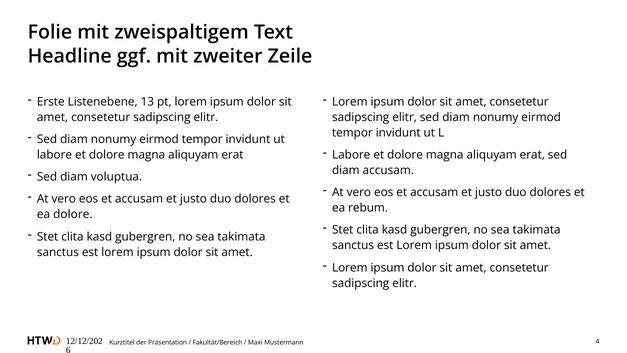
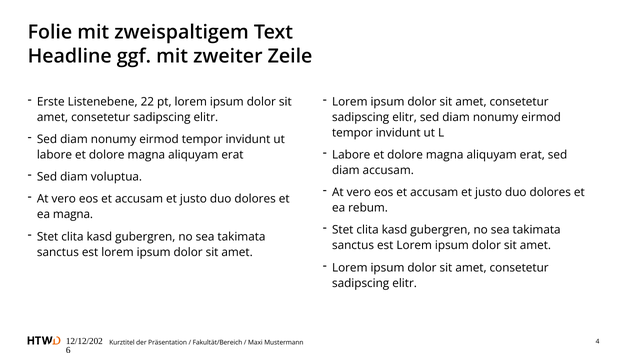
13: 13 -> 22
ea dolore: dolore -> magna
